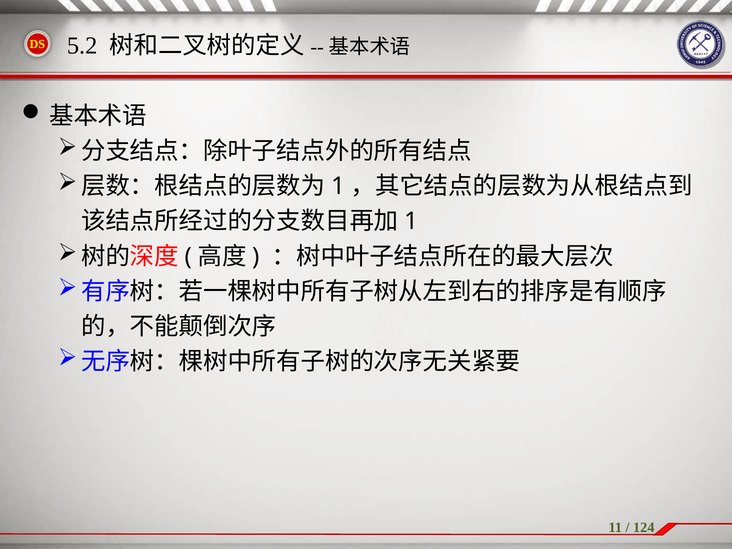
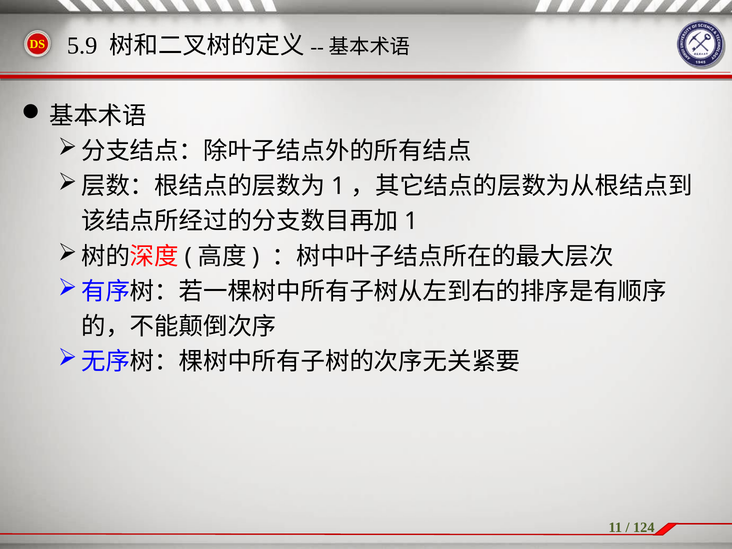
5.2: 5.2 -> 5.9
